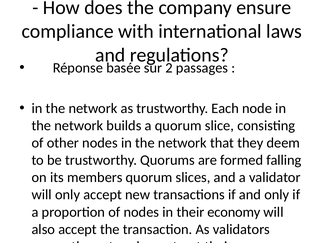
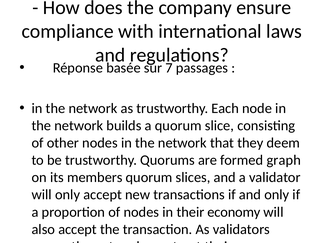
sur 2: 2 -> 7
formed falling: falling -> graph
